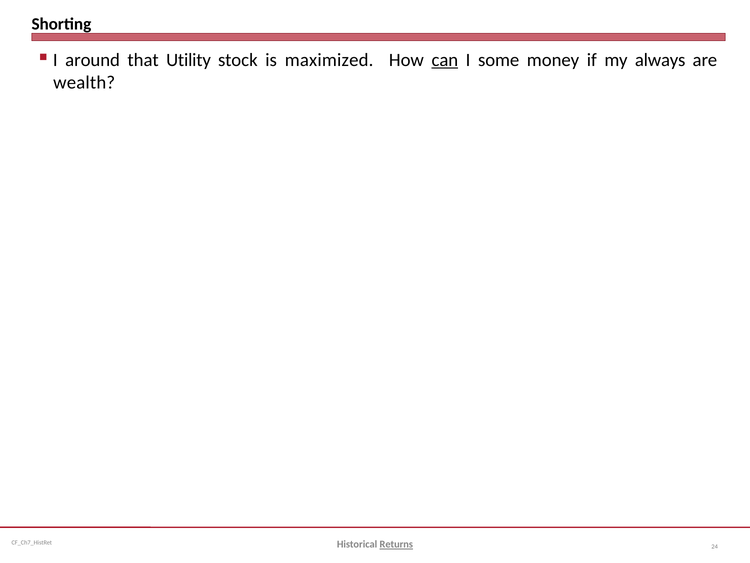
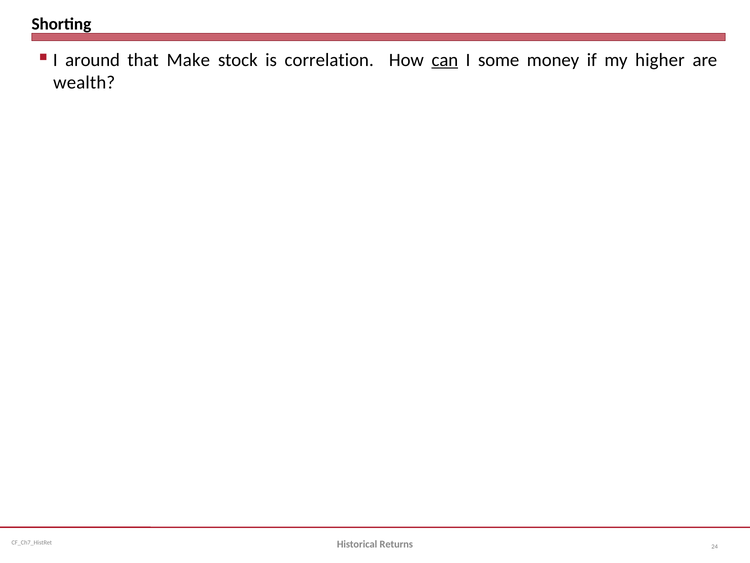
Utility: Utility -> Make
maximized: maximized -> correlation
always: always -> higher
Returns underline: present -> none
